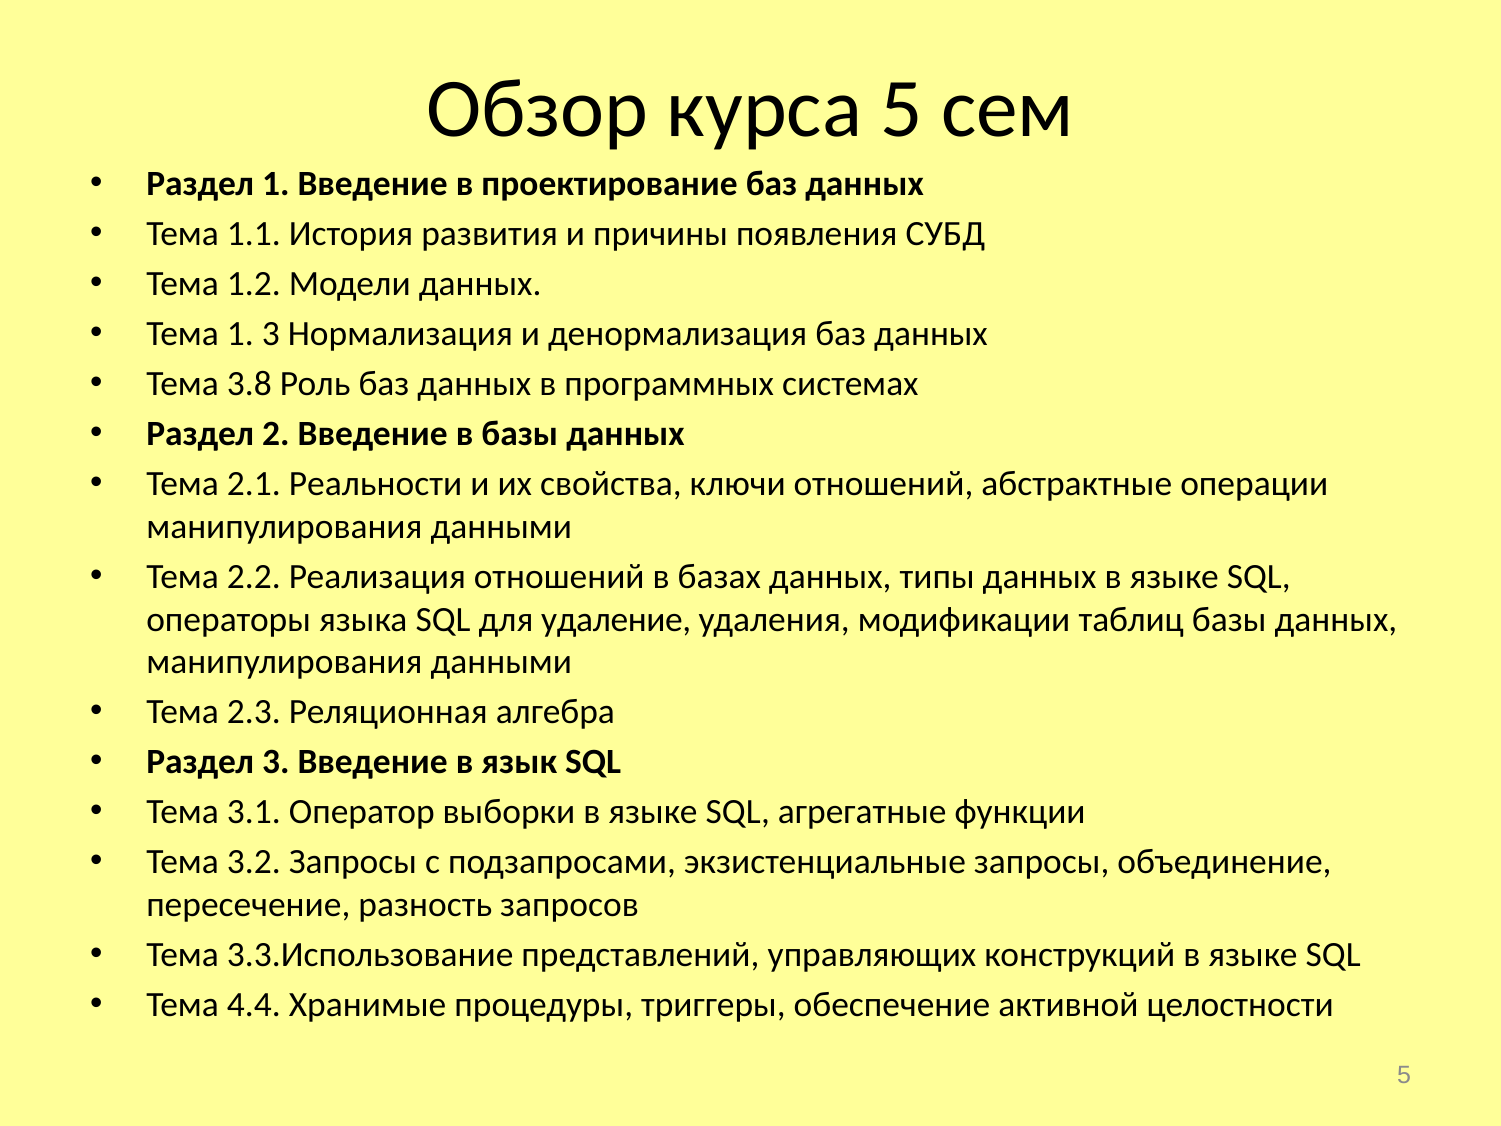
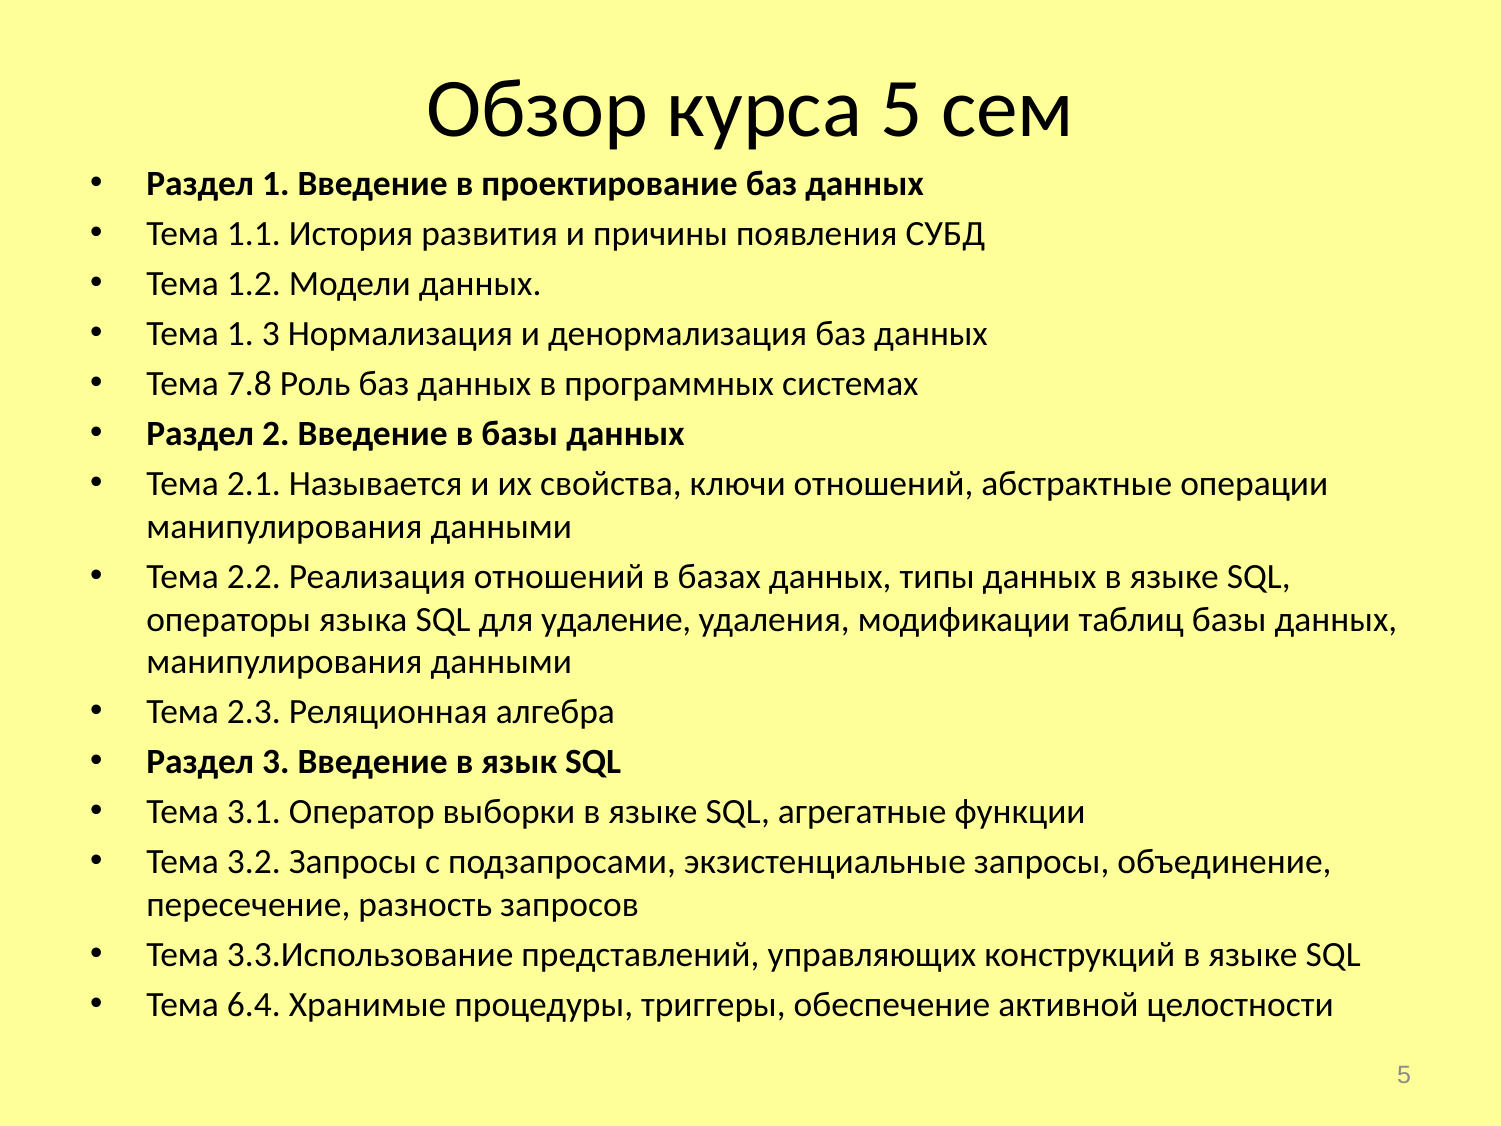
3.8: 3.8 -> 7.8
Реальности: Реальности -> Называется
4.4: 4.4 -> 6.4
